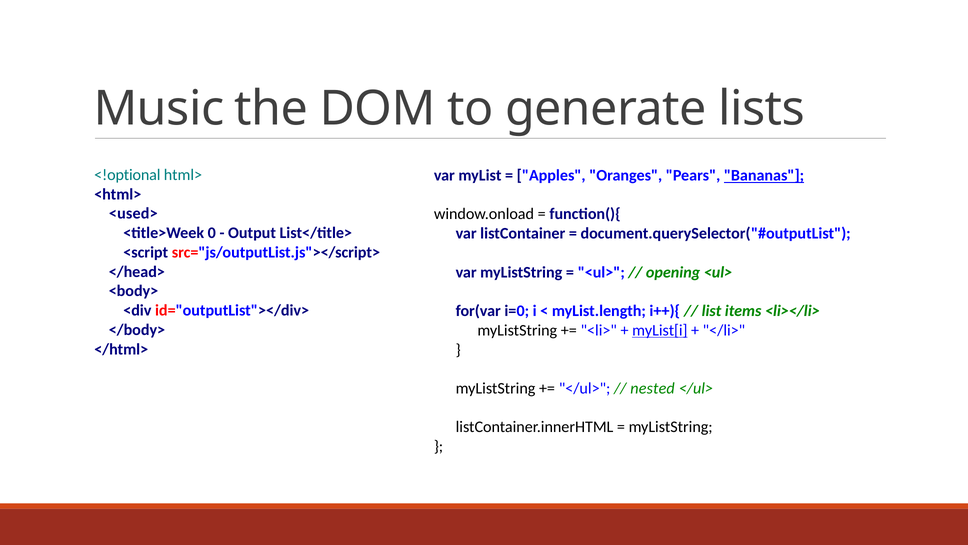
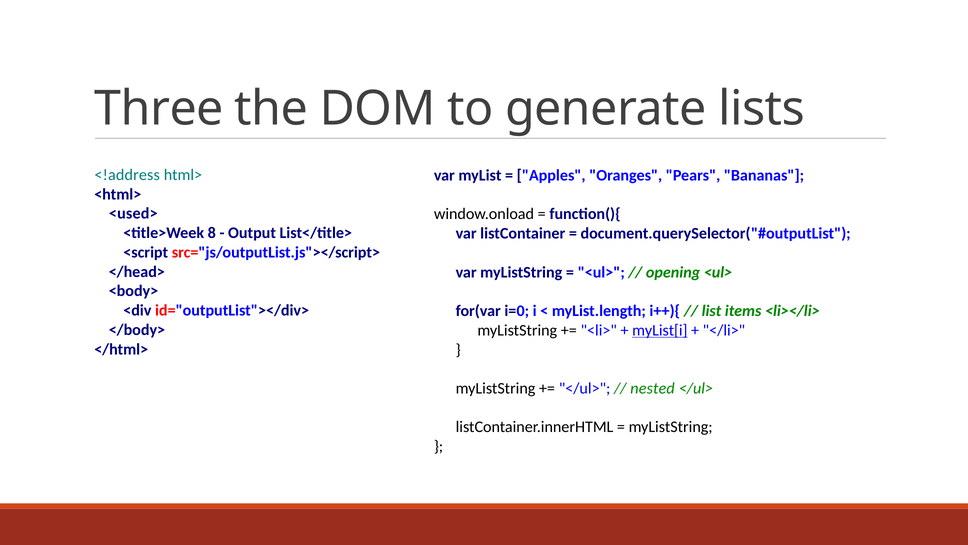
Music: Music -> Three
<!optional: <!optional -> <!address
Bananas underline: present -> none
0: 0 -> 8
